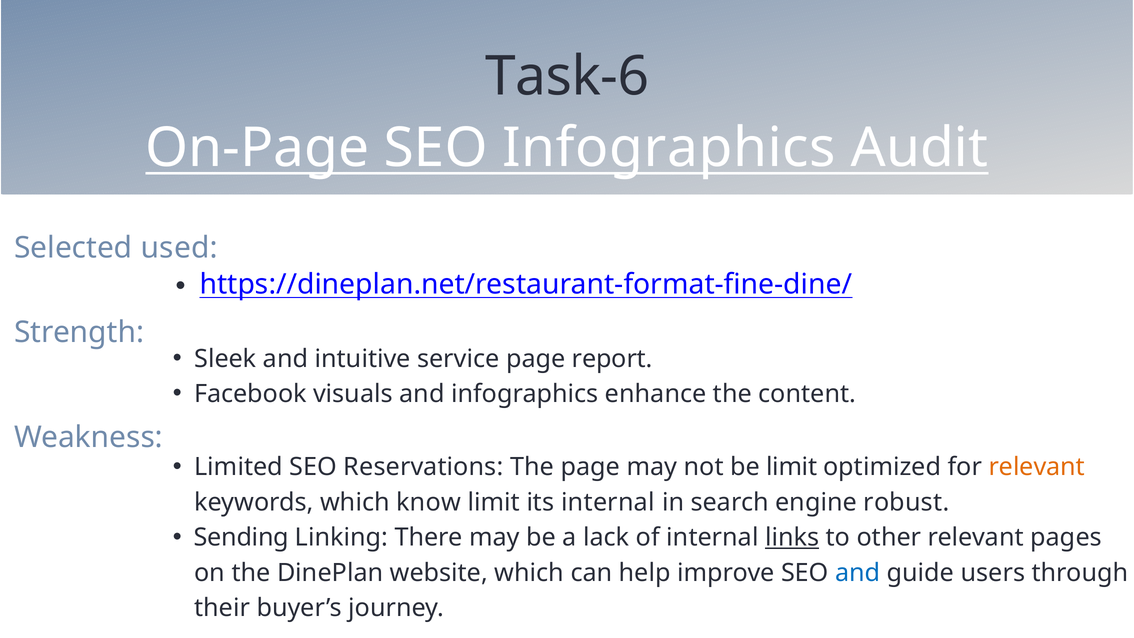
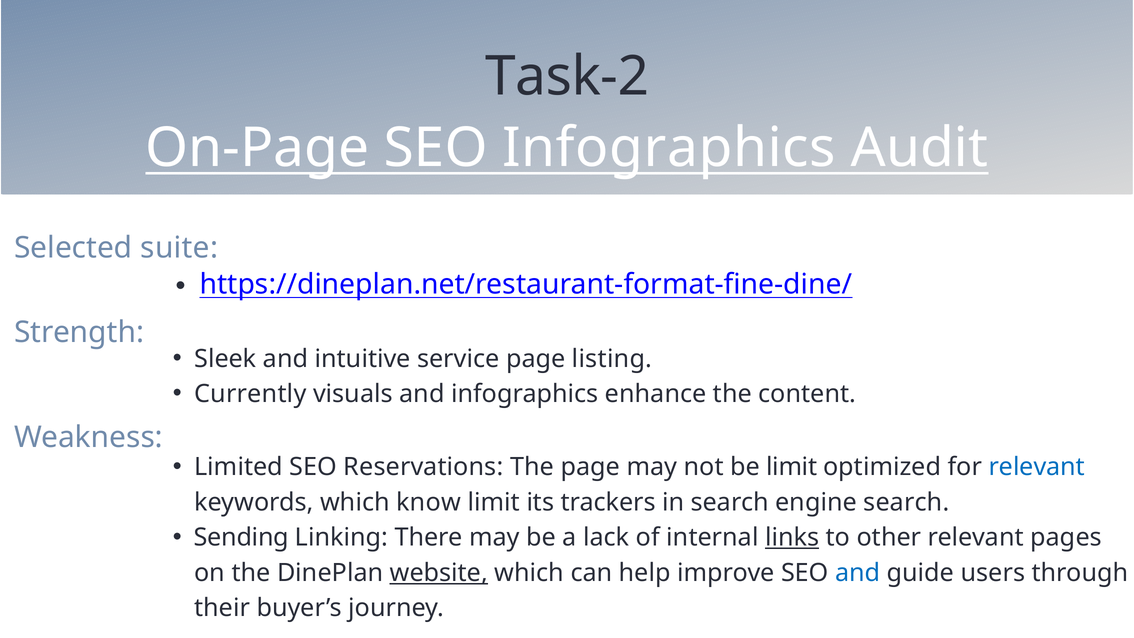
Task-6: Task-6 -> Task-2
used: used -> suite
report: report -> listing
Facebook: Facebook -> Currently
relevant at (1037, 467) colour: orange -> blue
its internal: internal -> trackers
engine robust: robust -> search
website underline: none -> present
